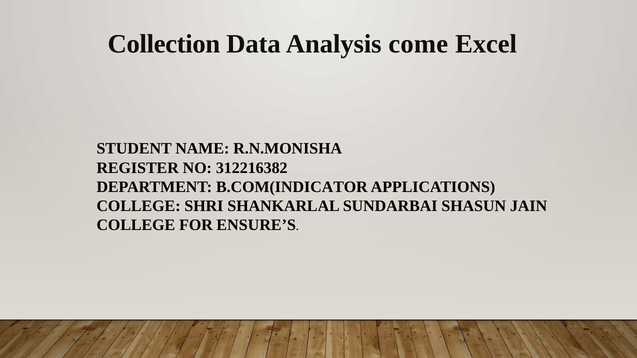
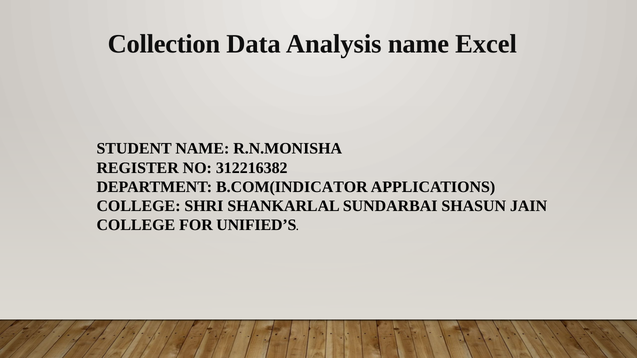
Analysis come: come -> name
ENSURE’S: ENSURE’S -> UNIFIED’S
